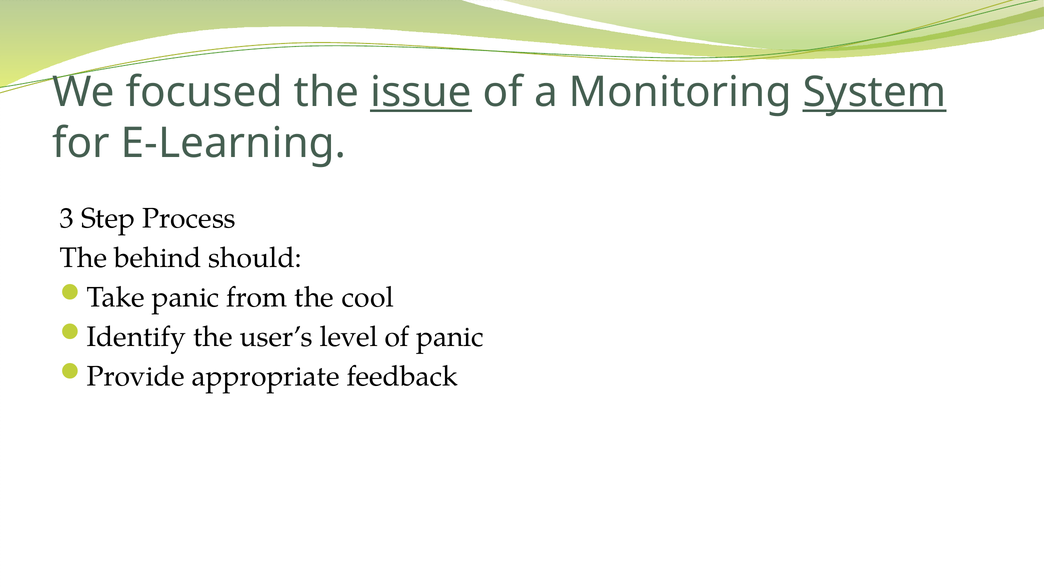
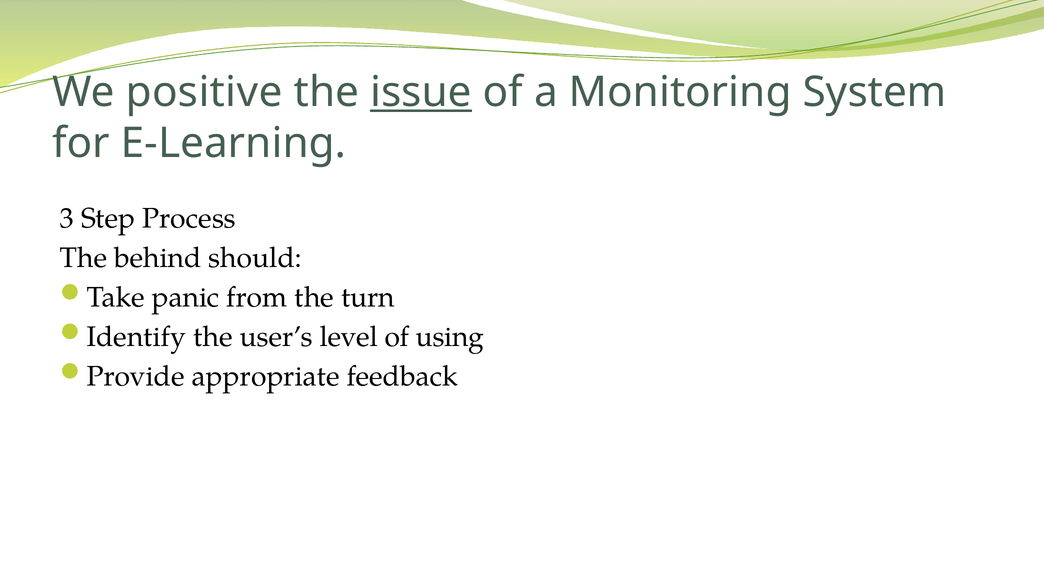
focused: focused -> positive
System underline: present -> none
cool: cool -> turn
of panic: panic -> using
